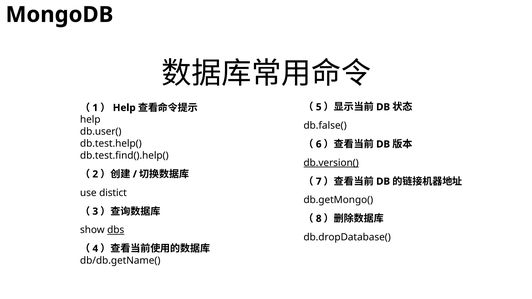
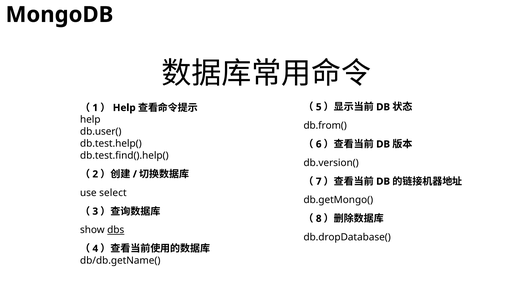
db.false(: db.false( -> db.from(
db.version( underline: present -> none
distict: distict -> select
